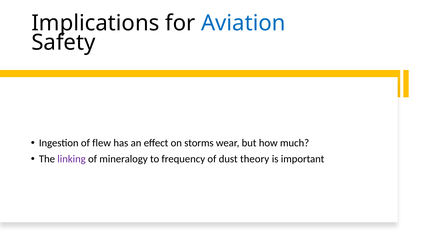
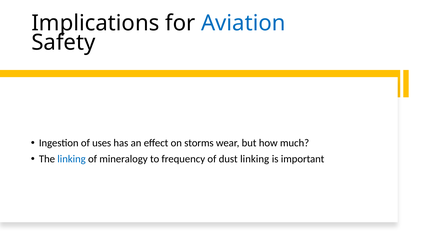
flew: flew -> uses
linking at (72, 159) colour: purple -> blue
dust theory: theory -> linking
